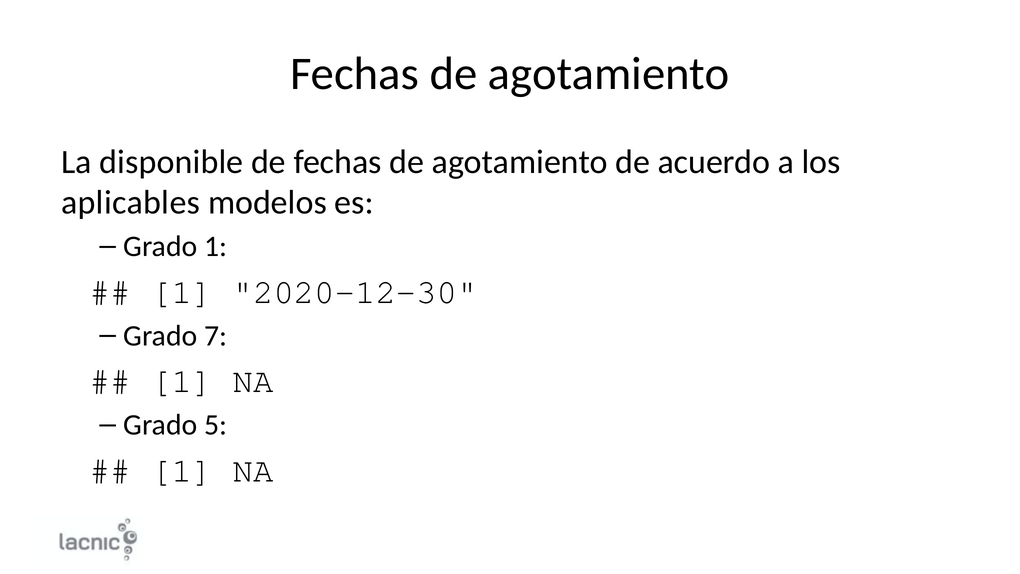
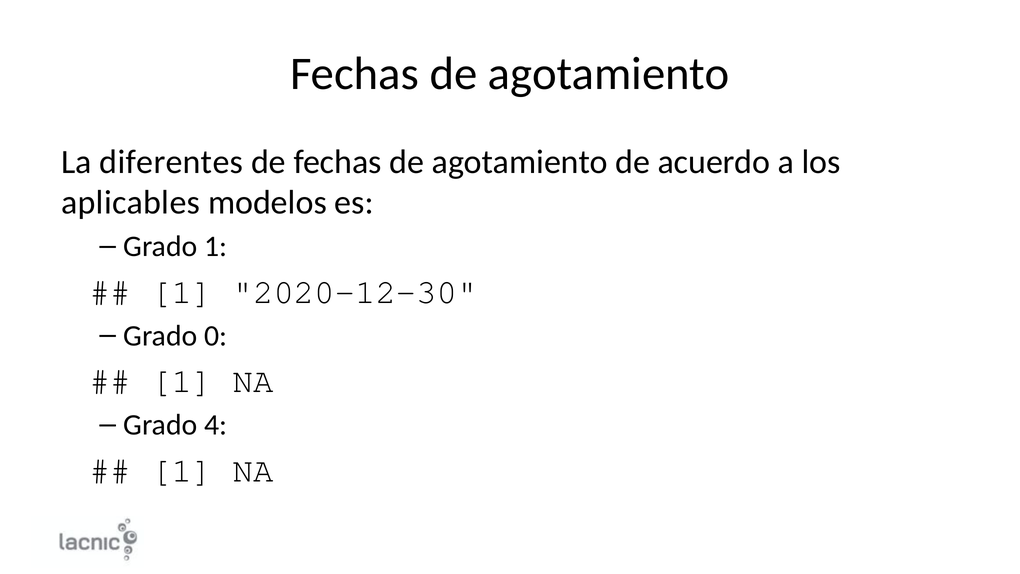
disponible: disponible -> diferentes
7: 7 -> 0
5: 5 -> 4
